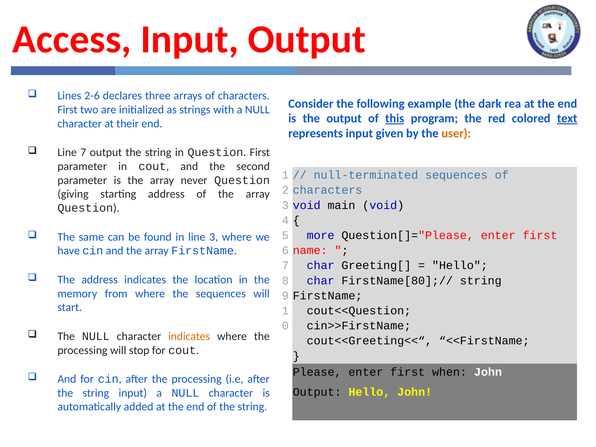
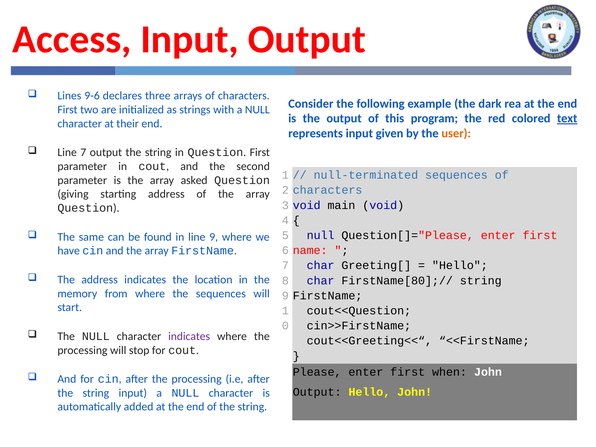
2-6: 2-6 -> 9-6
this underline: present -> none
never: never -> asked
more at (321, 235): more -> null
line 3: 3 -> 9
indicates at (189, 336) colour: orange -> purple
